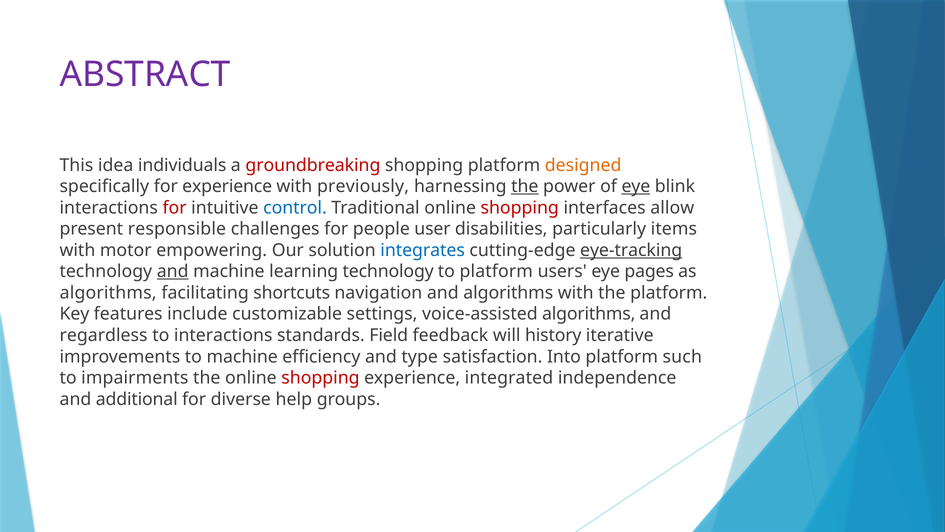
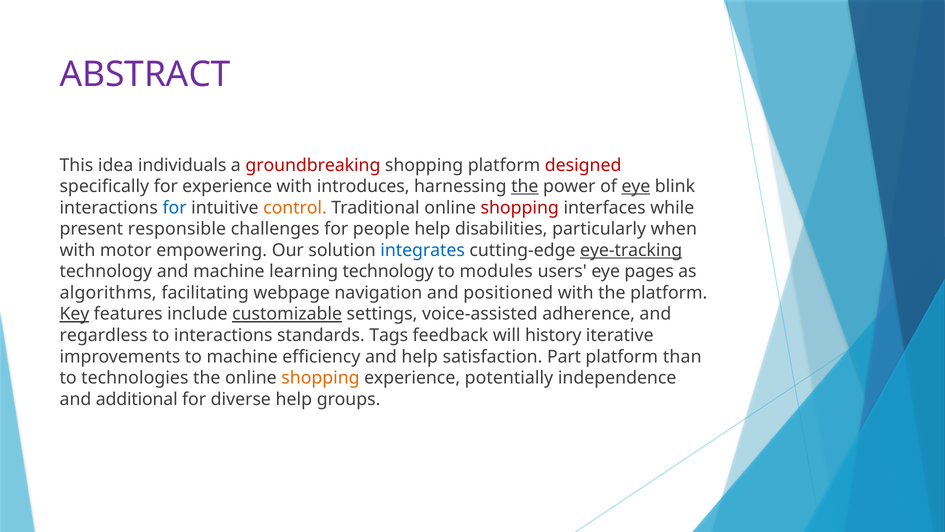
designed colour: orange -> red
previously: previously -> introduces
for at (175, 208) colour: red -> blue
control colour: blue -> orange
allow: allow -> while
people user: user -> help
items: items -> when
and at (173, 271) underline: present -> none
to platform: platform -> modules
shortcuts: shortcuts -> webpage
and algorithms: algorithms -> positioned
Key underline: none -> present
customizable underline: none -> present
voice-assisted algorithms: algorithms -> adherence
Field: Field -> Tags
and type: type -> help
Into: Into -> Part
such: such -> than
impairments: impairments -> technologies
shopping at (320, 378) colour: red -> orange
integrated: integrated -> potentially
